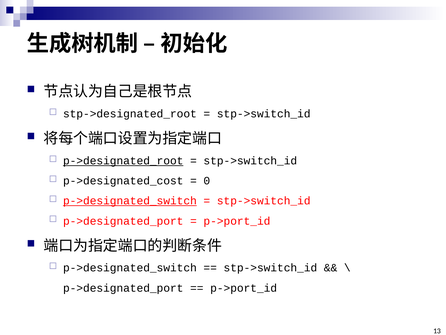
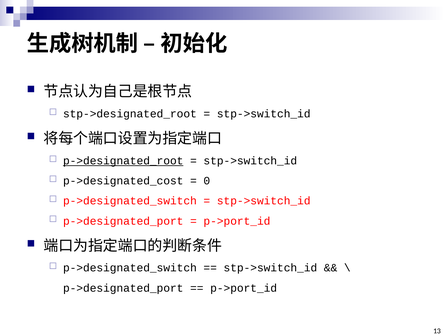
p->designated_switch at (130, 201) underline: present -> none
